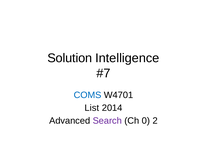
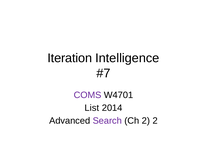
Solution: Solution -> Iteration
COMS colour: blue -> purple
Ch 0: 0 -> 2
